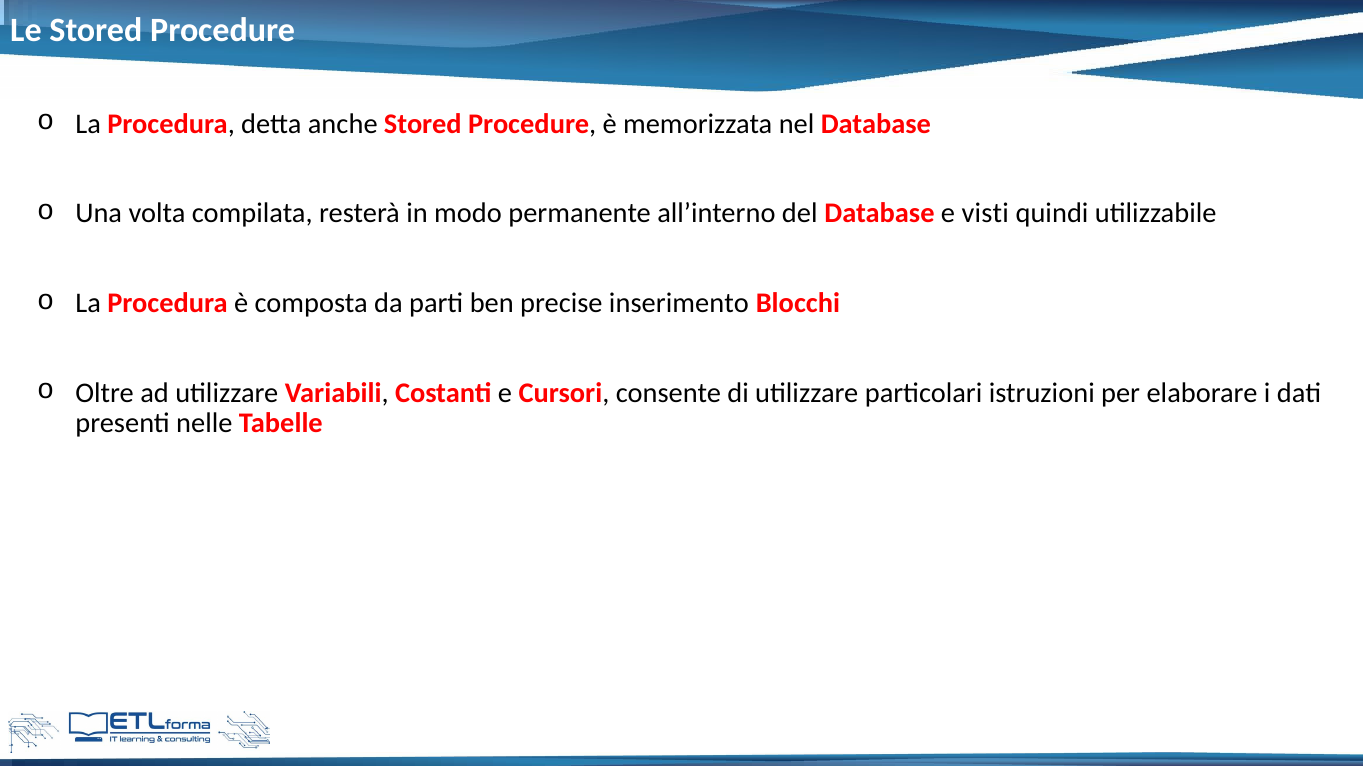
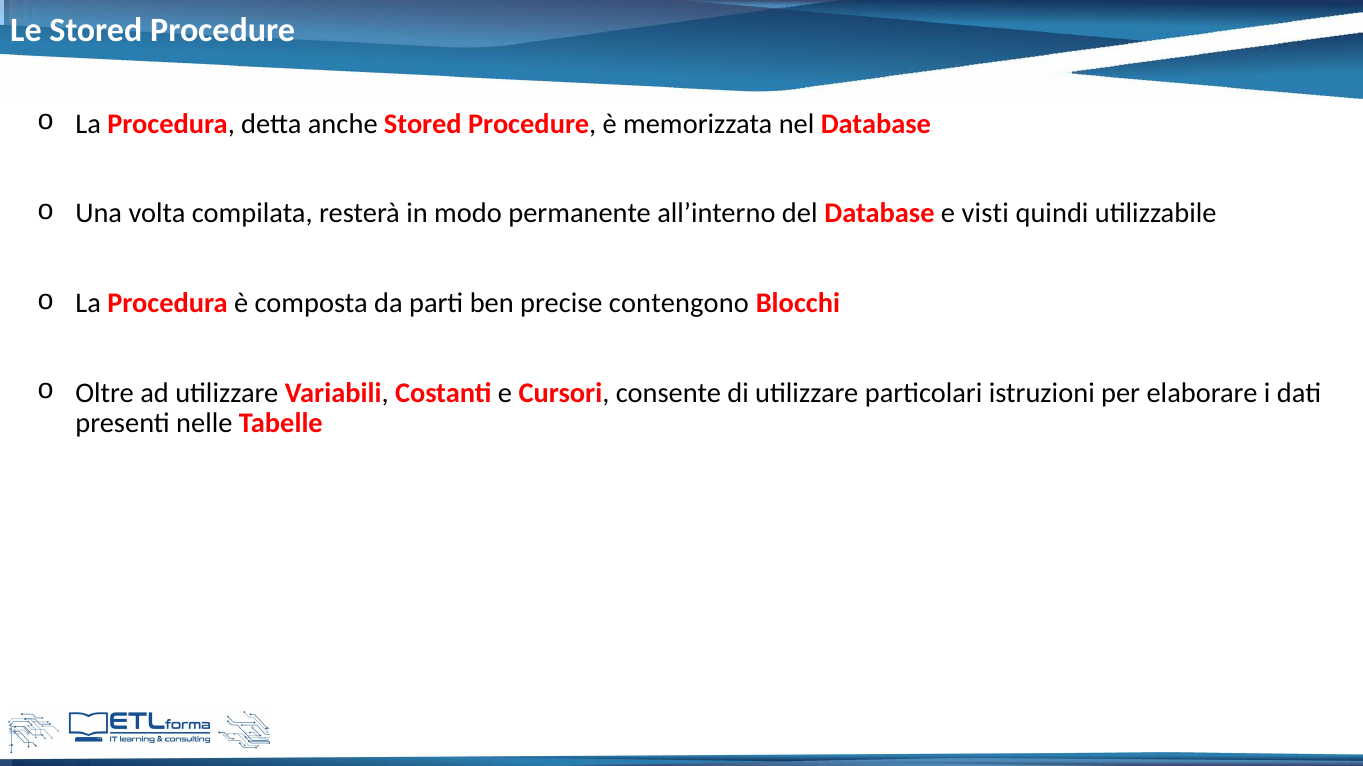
inserimento: inserimento -> contengono
